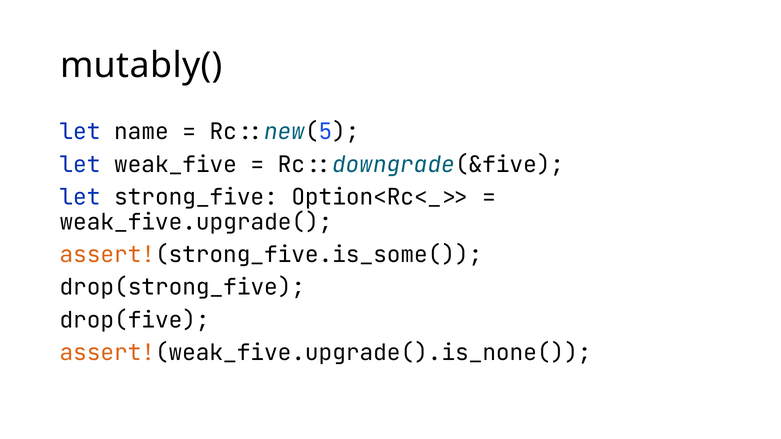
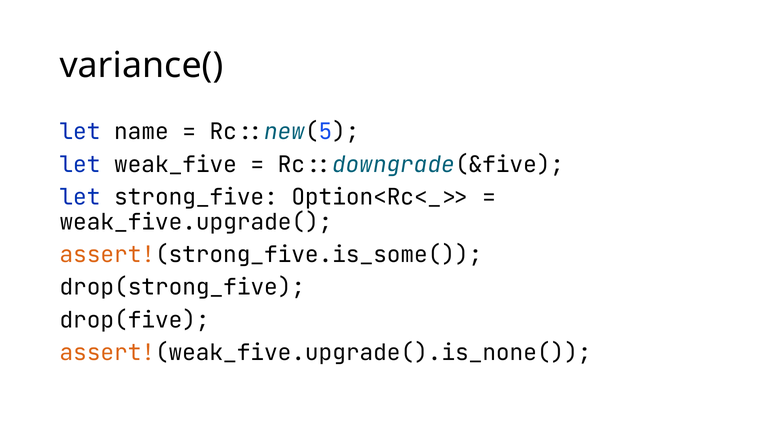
mutably(: mutably( -> variance(
